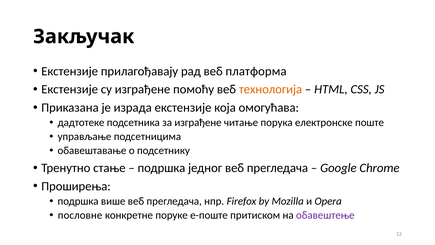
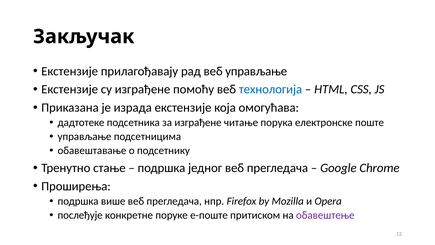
веб платформа: платформа -> управљање
технологија colour: orange -> blue
пословне: пословне -> послеђује
